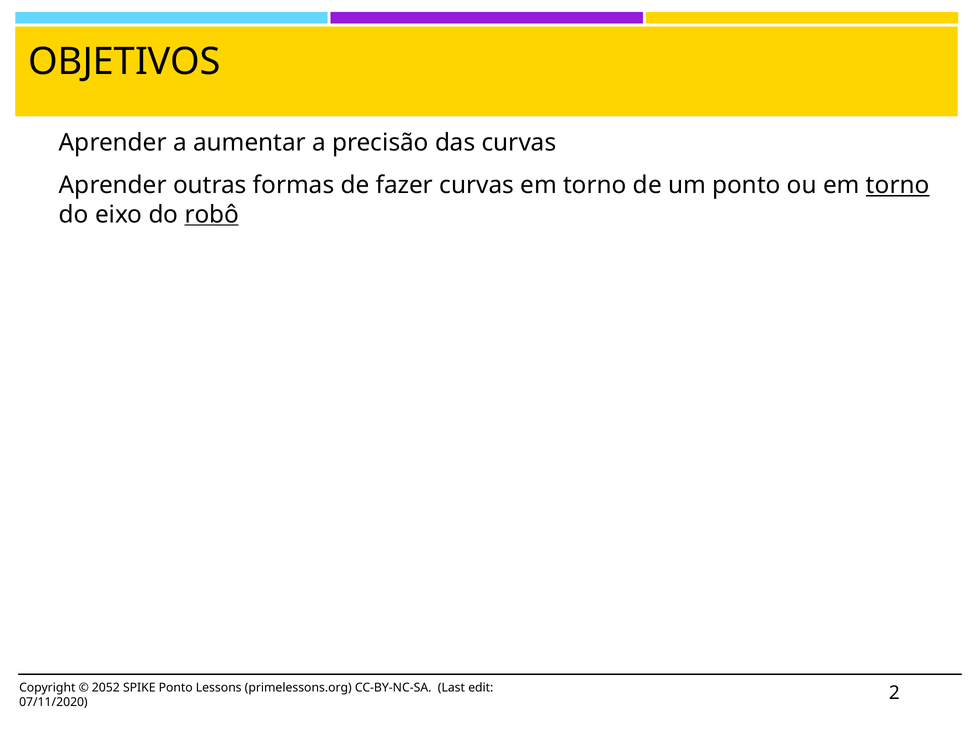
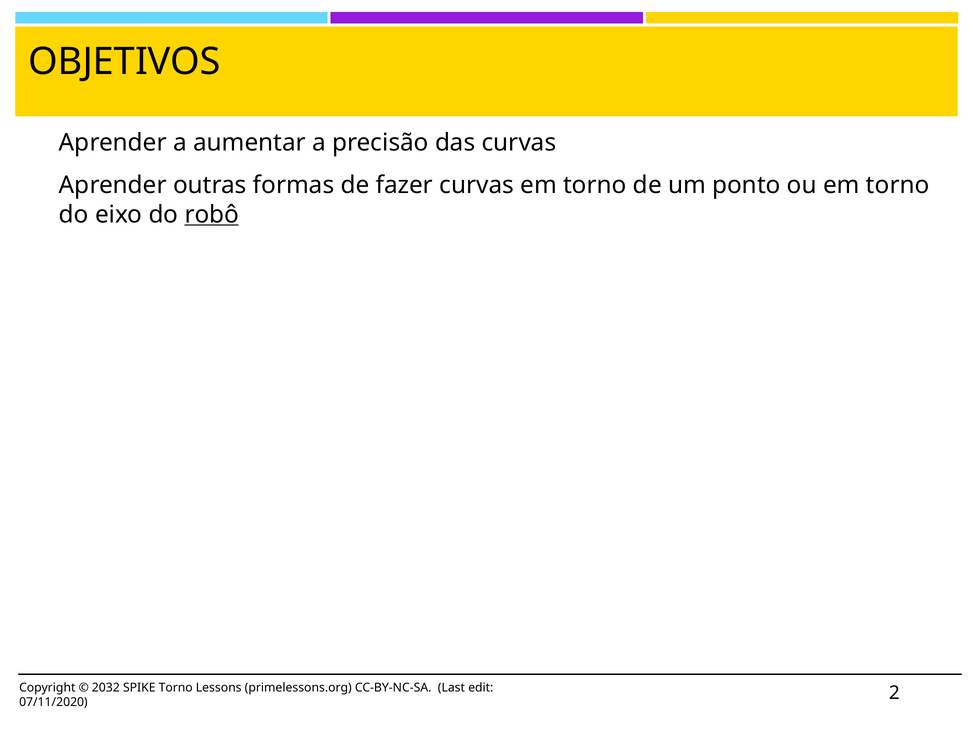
torno at (898, 185) underline: present -> none
2052: 2052 -> 2032
SPIKE Ponto: Ponto -> Torno
